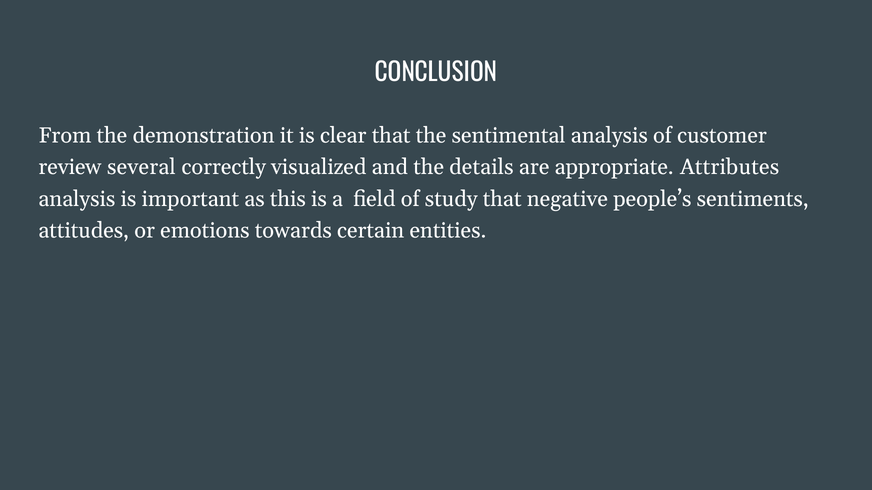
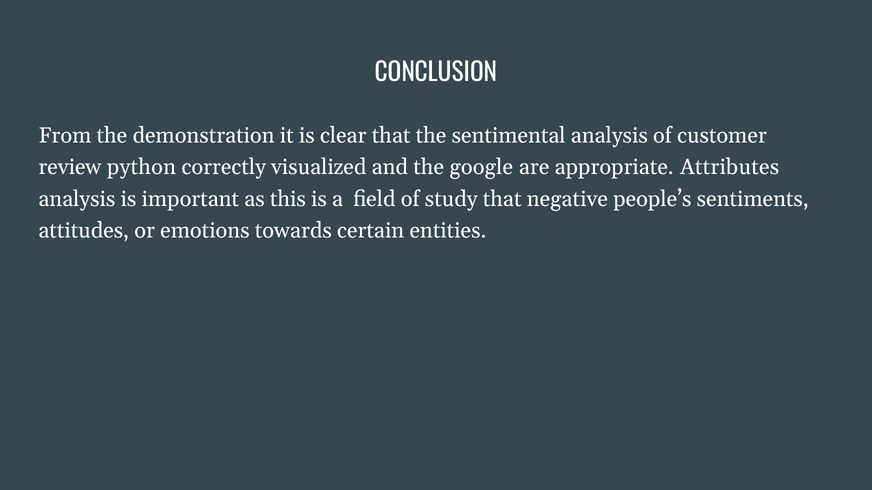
several: several -> python
details: details -> google
